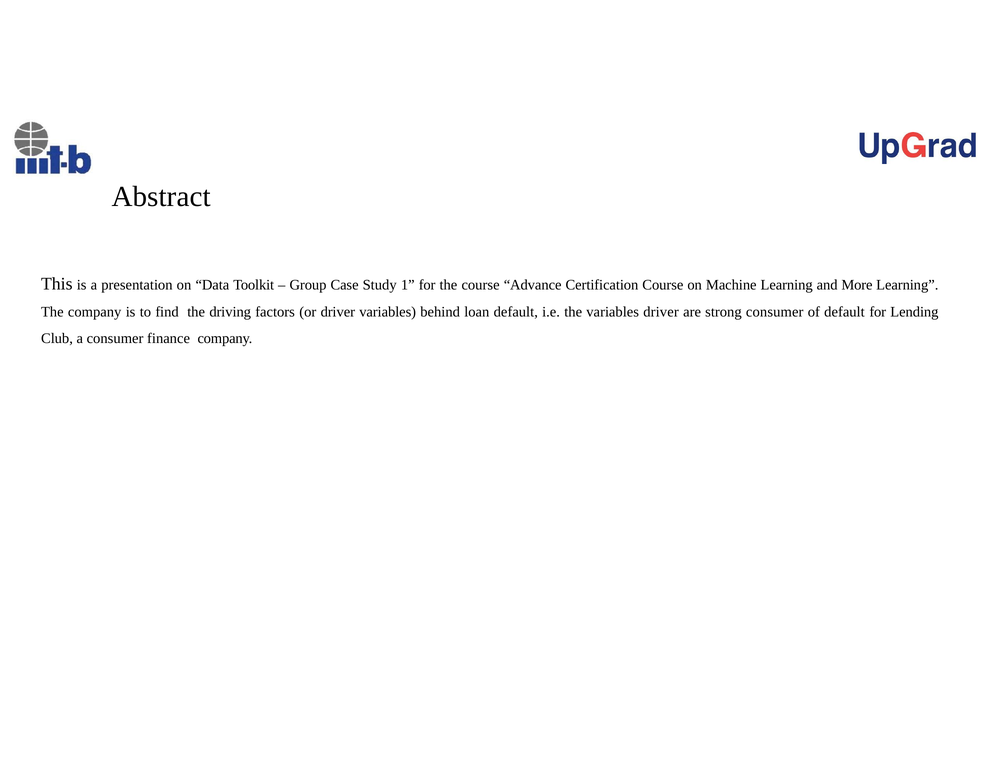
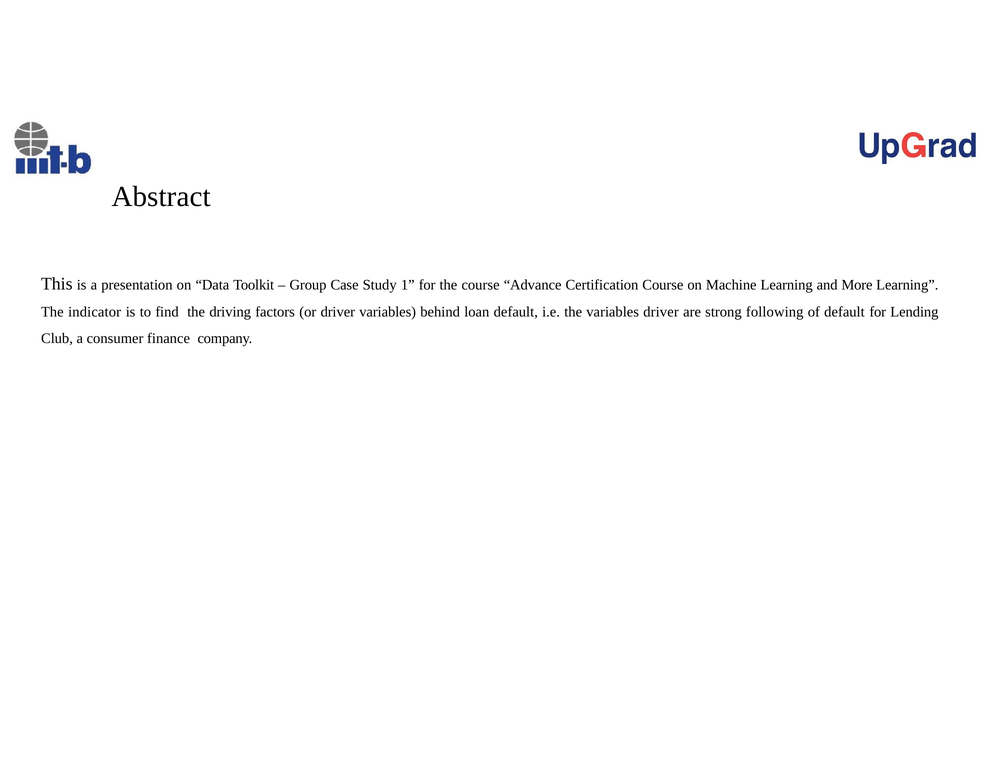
The company: company -> indicator
strong consumer: consumer -> following
